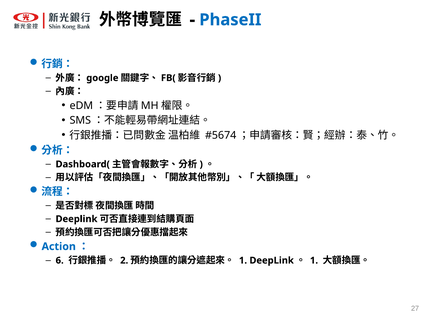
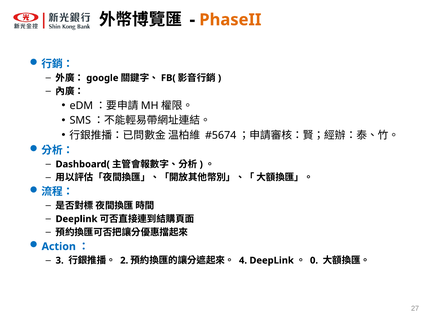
PhaseII colour: blue -> orange
6: 6 -> 3
1 at (243, 261): 1 -> 4
1 at (314, 261): 1 -> 0
